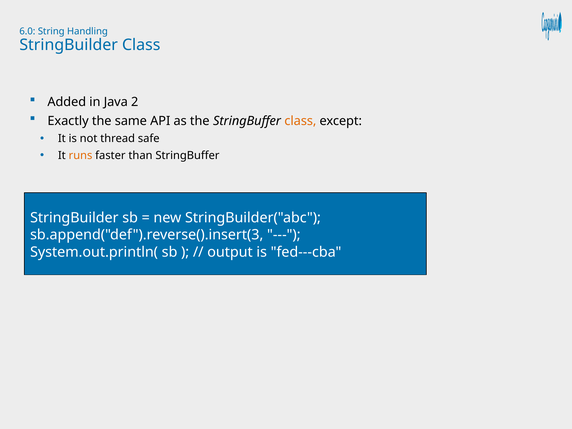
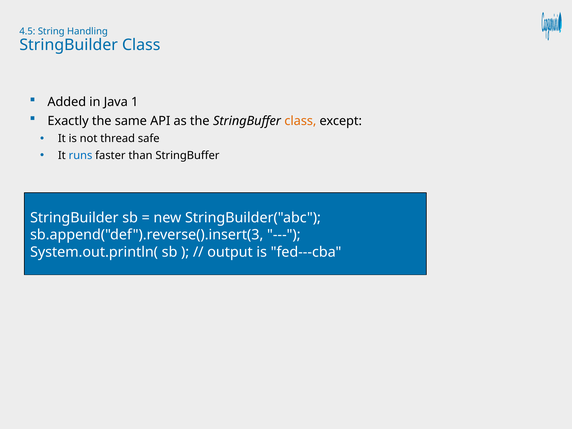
6.0: 6.0 -> 4.5
2: 2 -> 1
runs colour: orange -> blue
